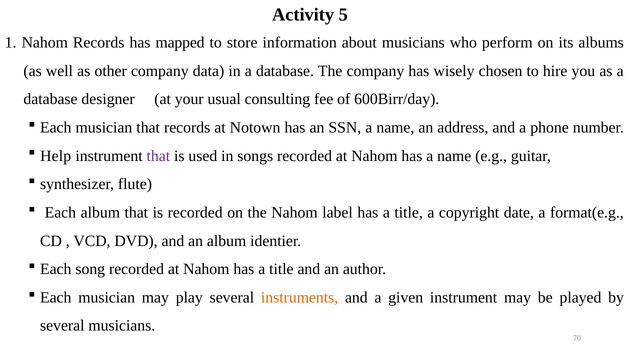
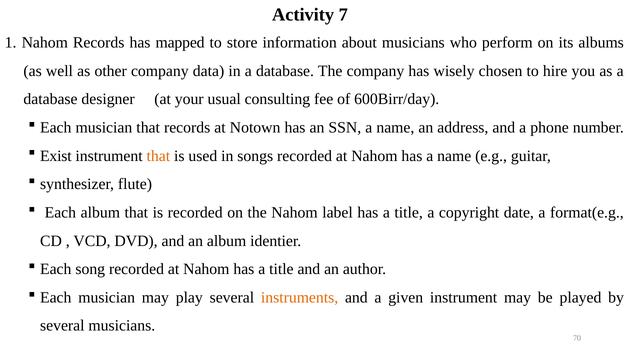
5: 5 -> 7
Help: Help -> Exist
that at (158, 156) colour: purple -> orange
